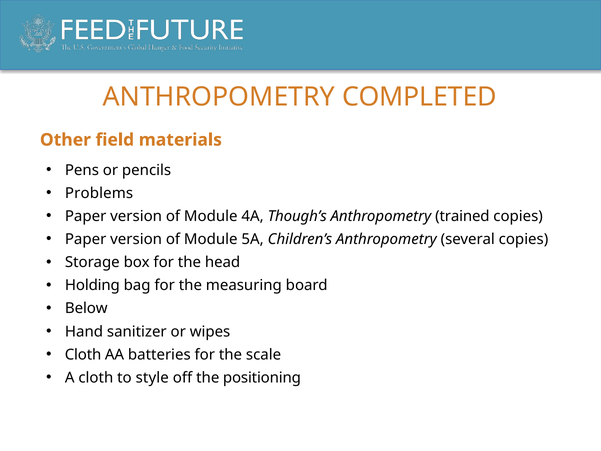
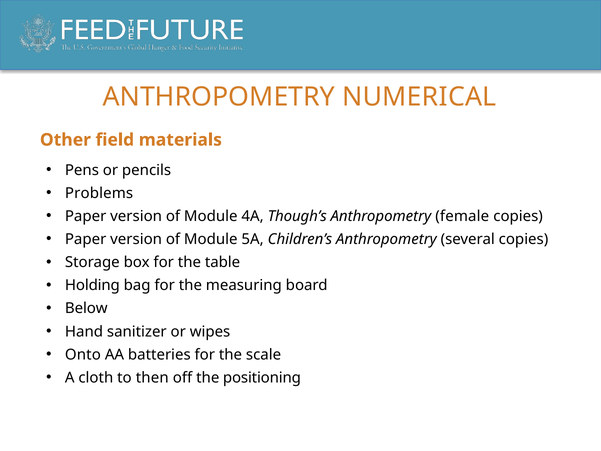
COMPLETED: COMPLETED -> NUMERICAL
trained: trained -> female
head: head -> table
Cloth at (83, 354): Cloth -> Onto
style: style -> then
